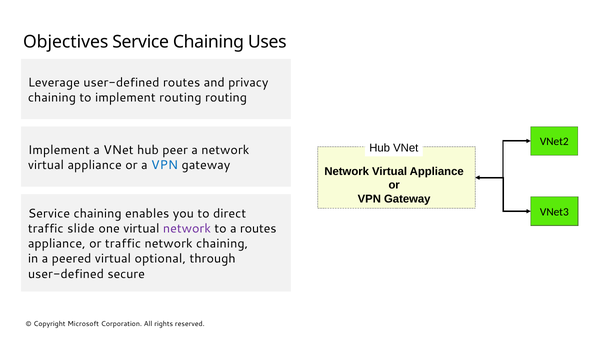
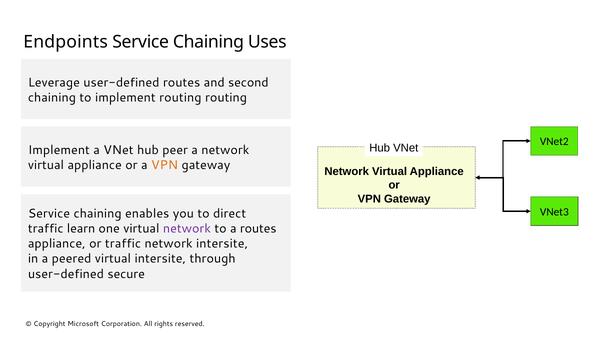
Objectives: Objectives -> Endpoints
privacy: privacy -> second
VPN at (165, 165) colour: blue -> orange
slide: slide -> learn
network chaining: chaining -> intersite
virtual optional: optional -> intersite
